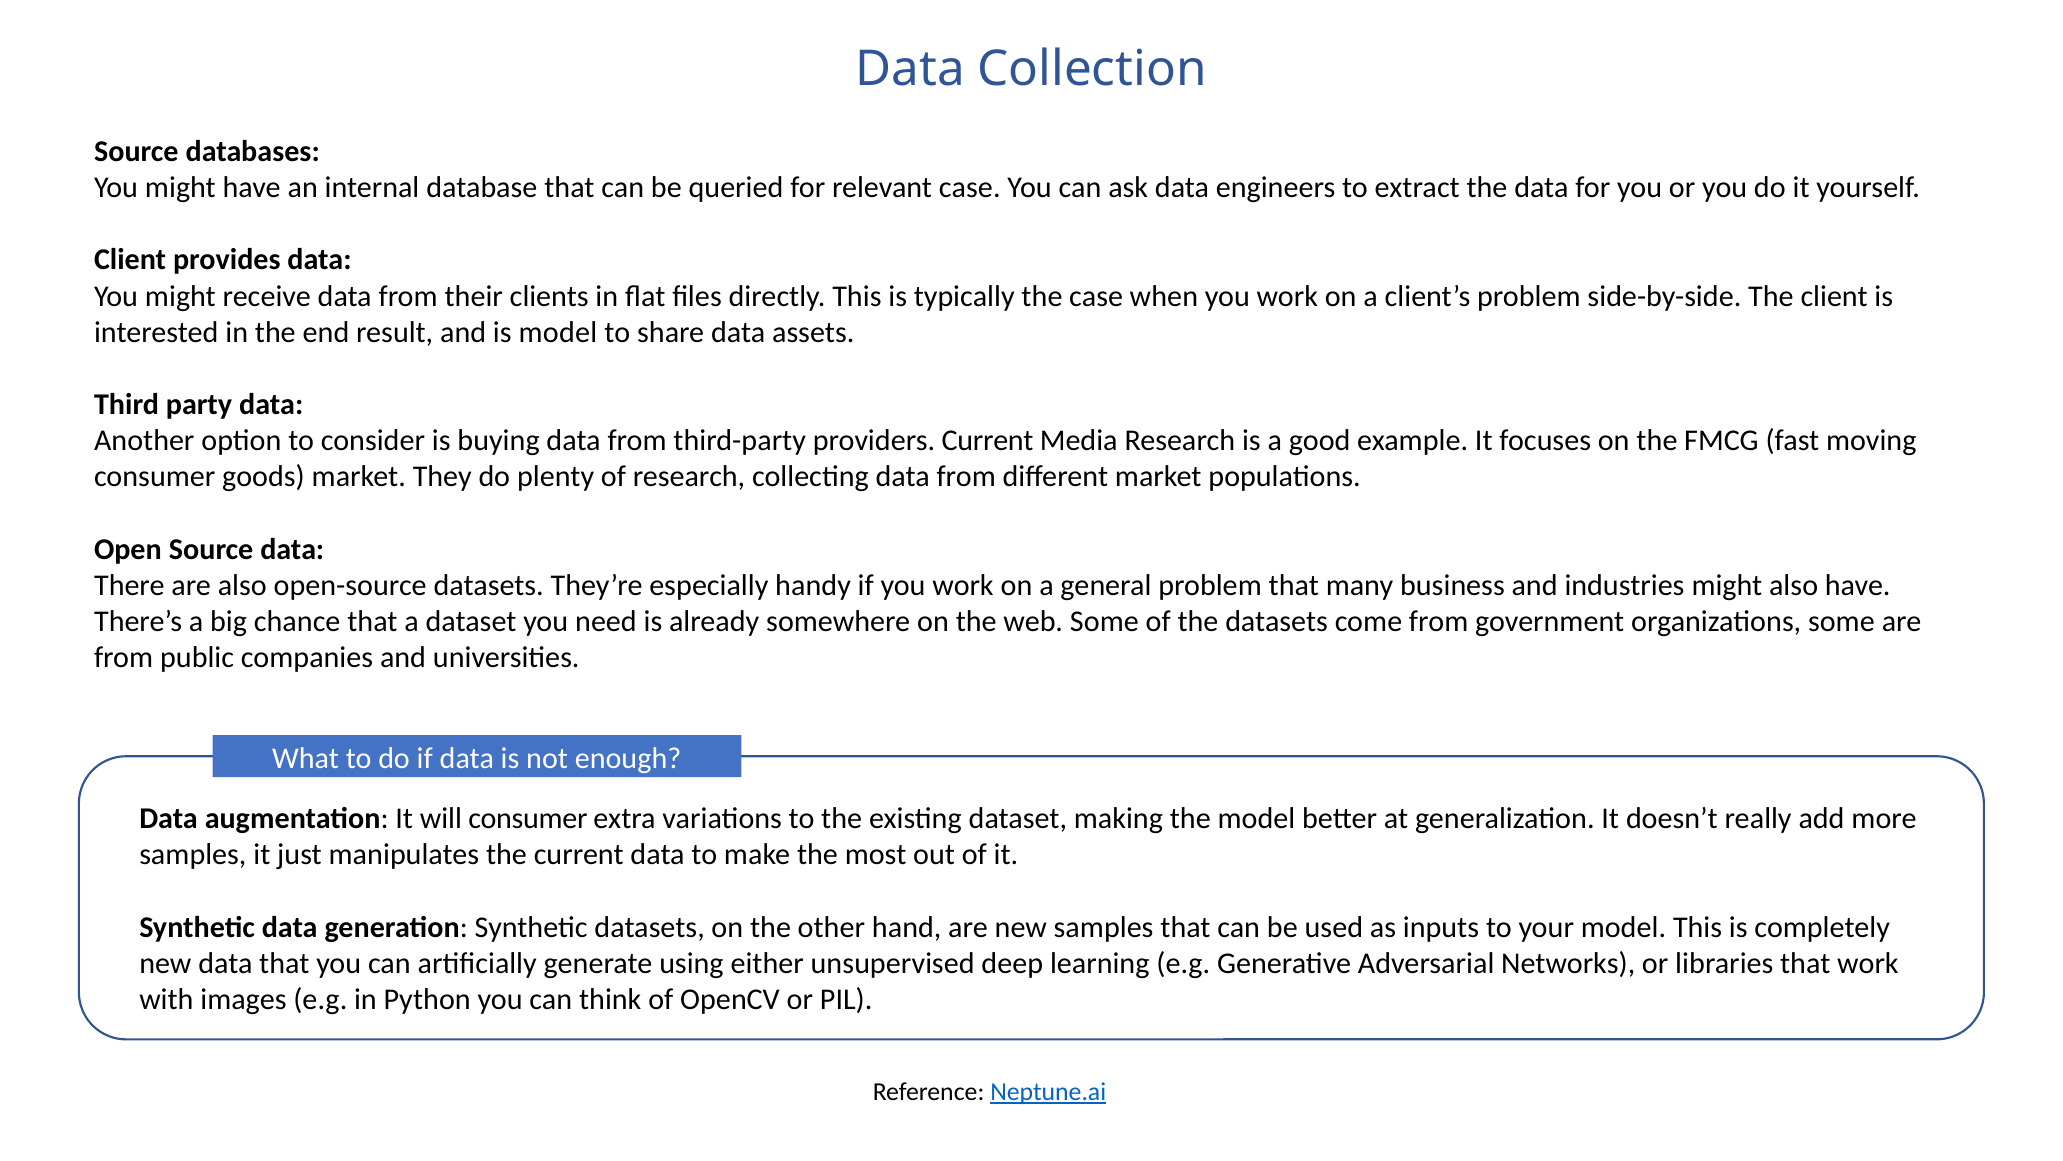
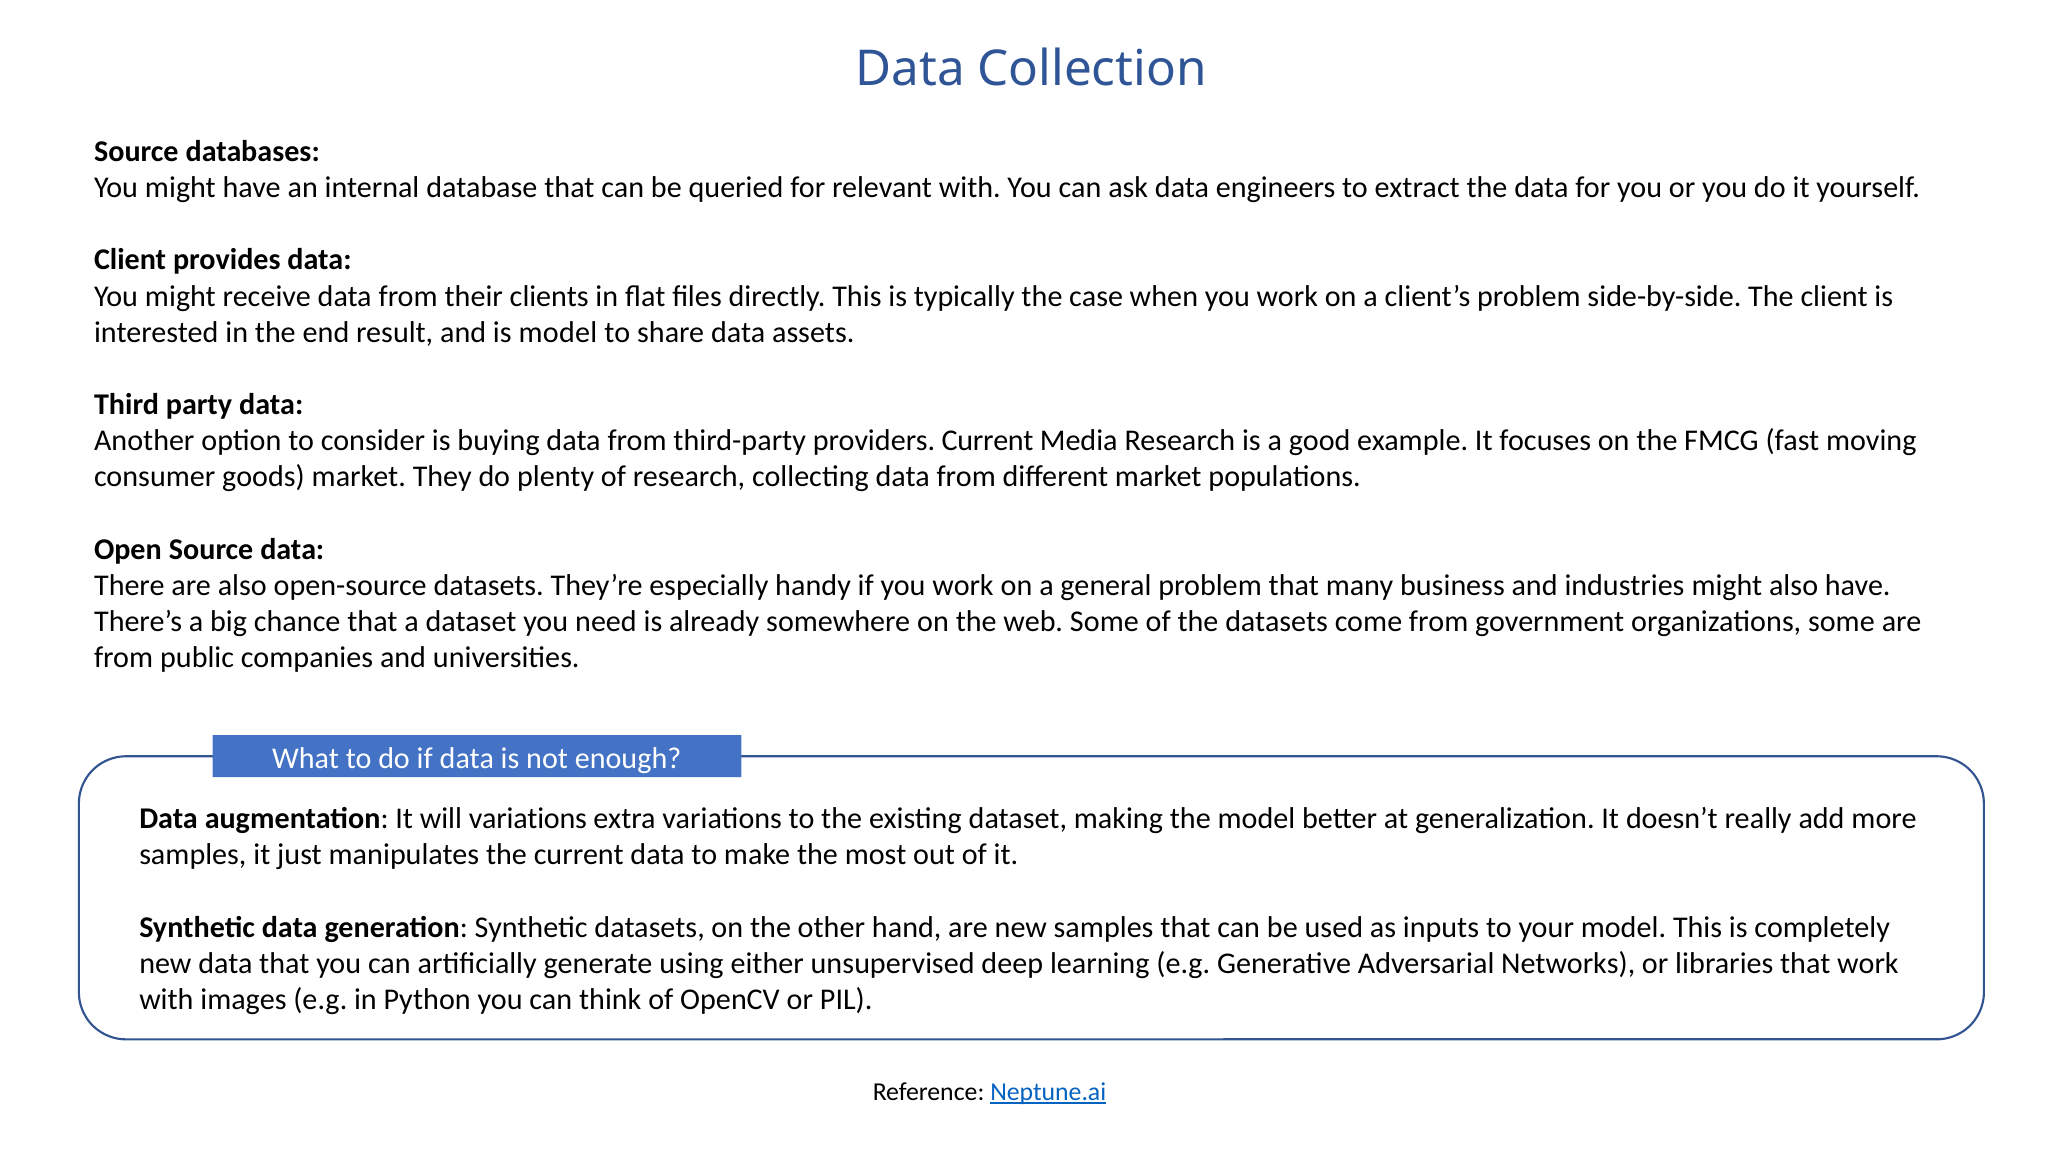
relevant case: case -> with
will consumer: consumer -> variations
